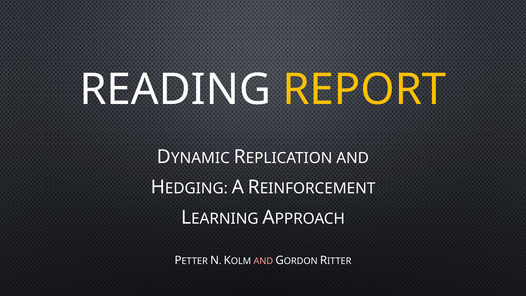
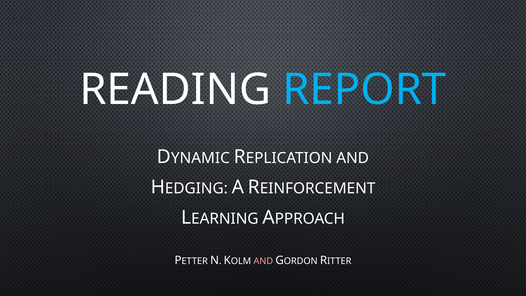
REPORT colour: yellow -> light blue
